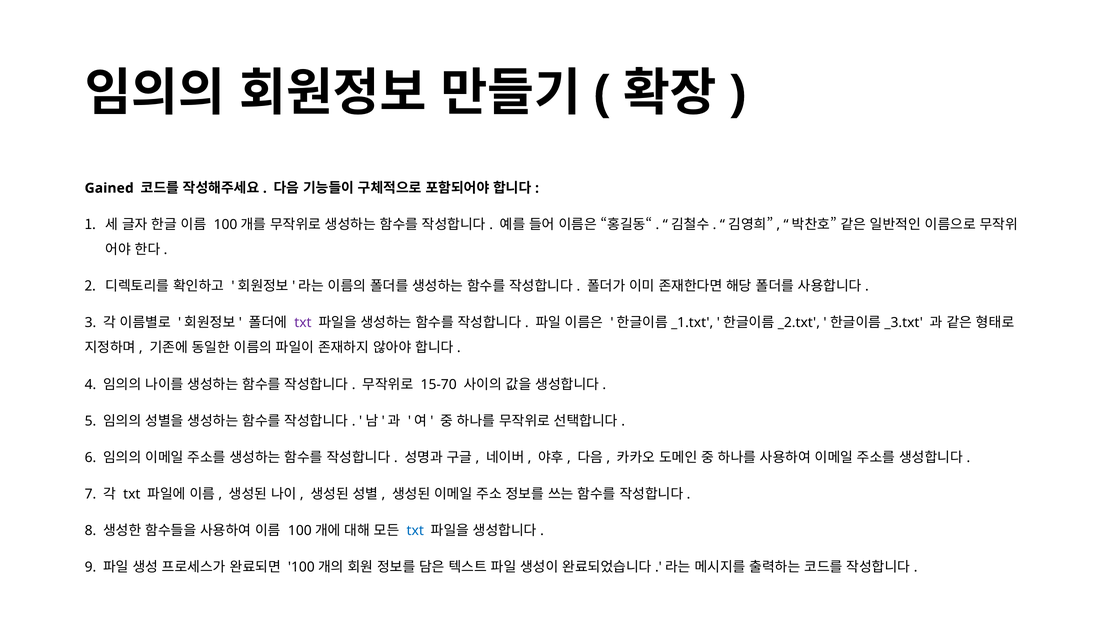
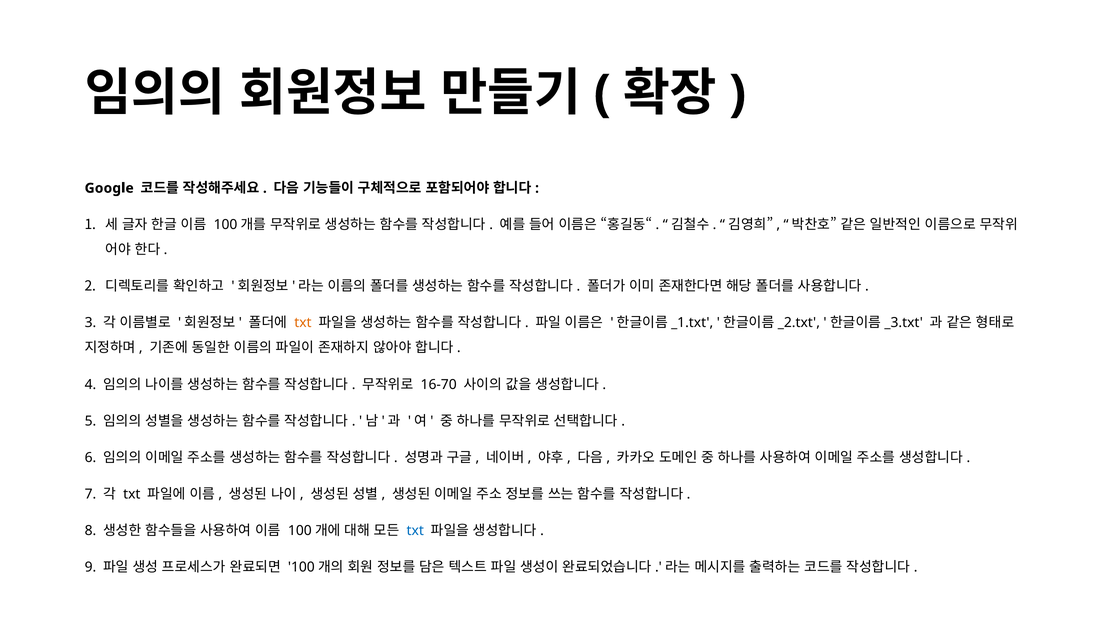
Gained: Gained -> Google
txt at (303, 323) colour: purple -> orange
15-70: 15-70 -> 16-70
